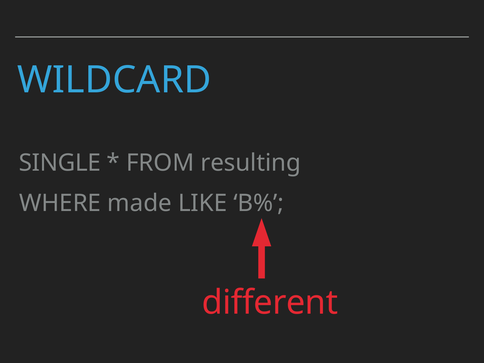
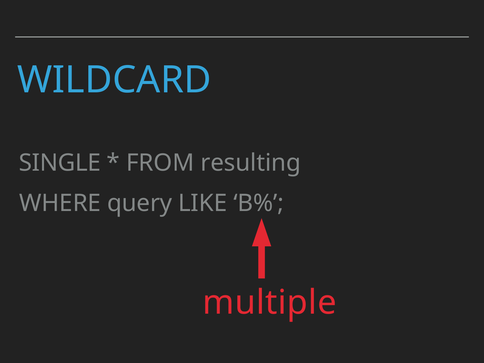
made: made -> query
different: different -> multiple
